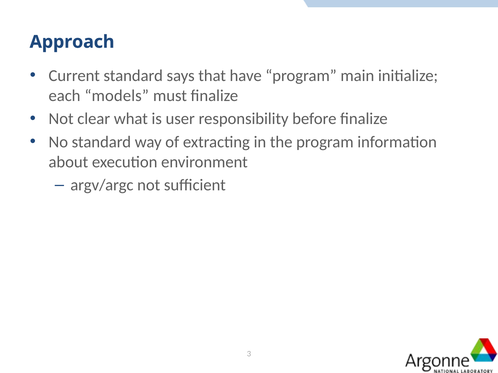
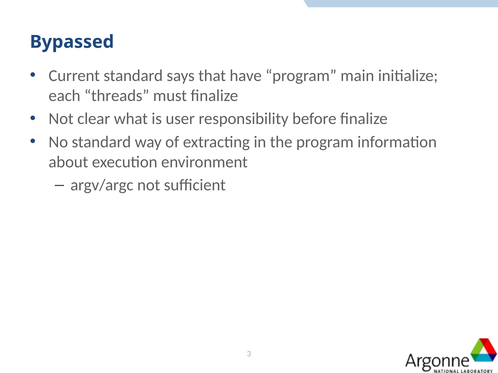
Approach: Approach -> Bypassed
models: models -> threads
